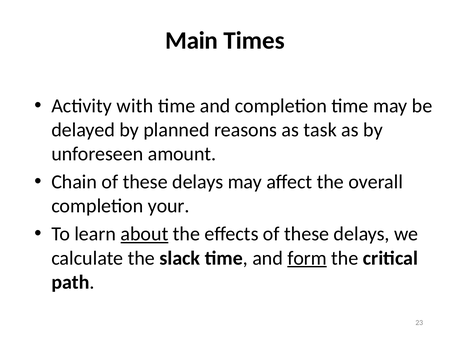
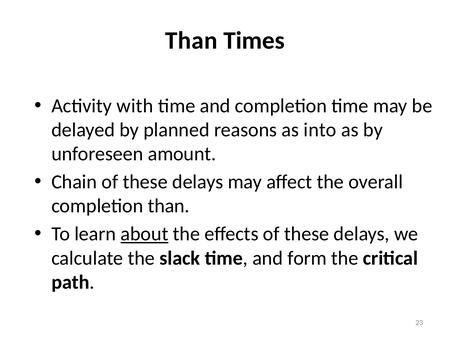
Main at (192, 41): Main -> Than
task: task -> into
completion your: your -> than
form underline: present -> none
